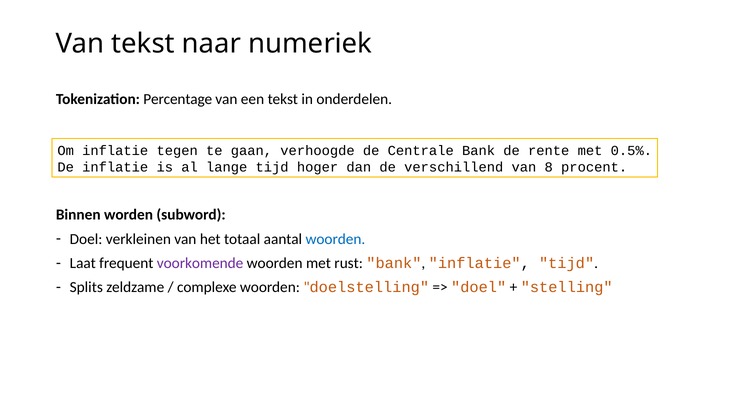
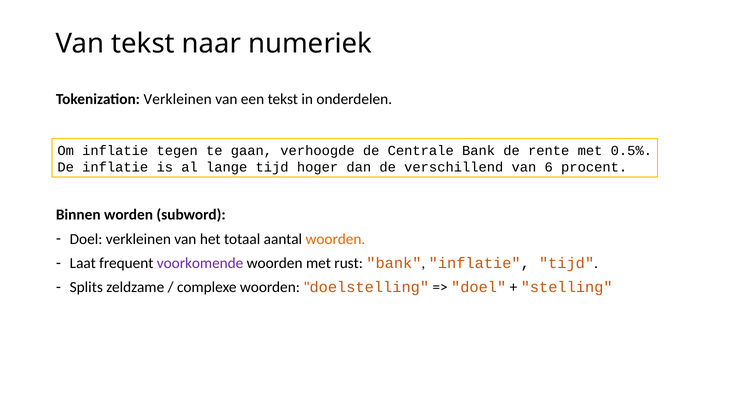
Tokenization Percentage: Percentage -> Verkleinen
8: 8 -> 6
woorden at (335, 239) colour: blue -> orange
